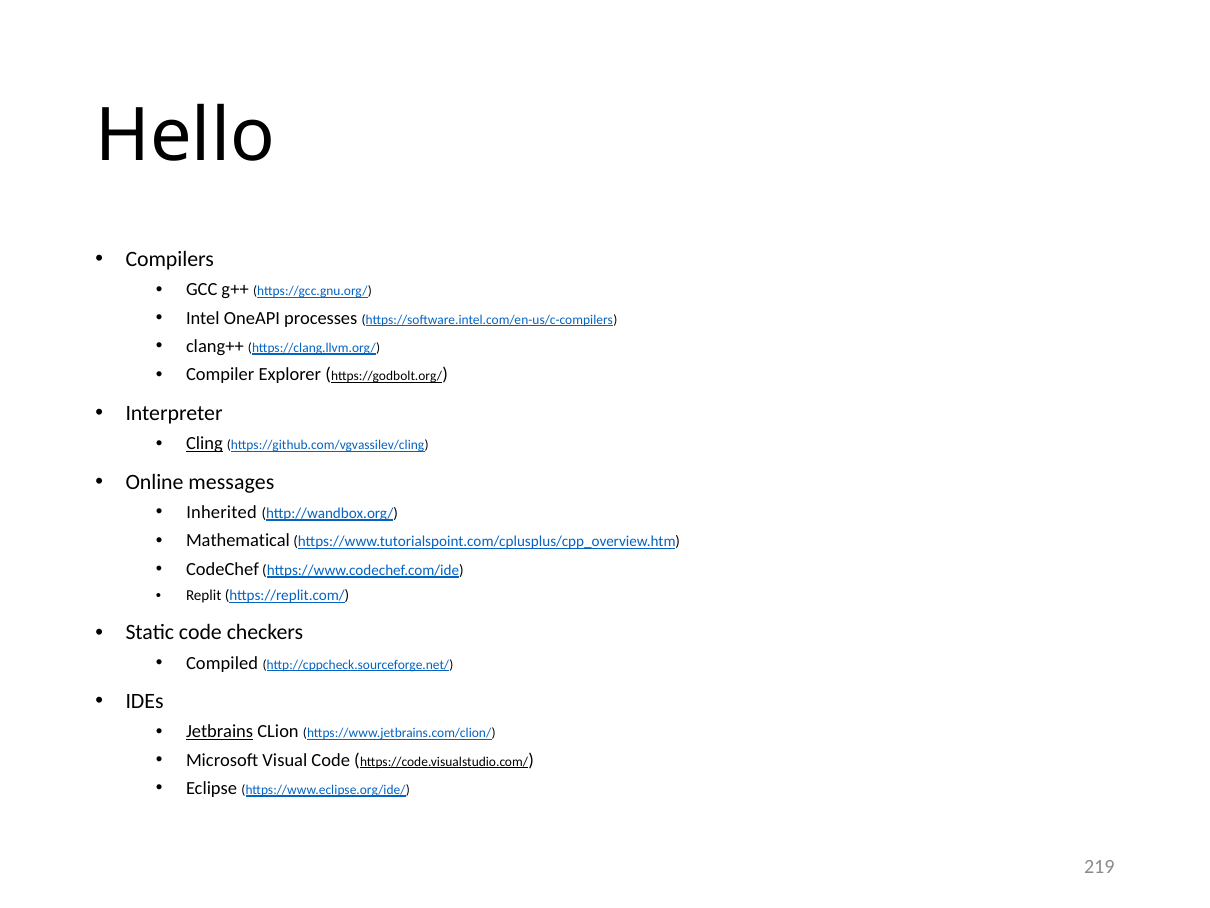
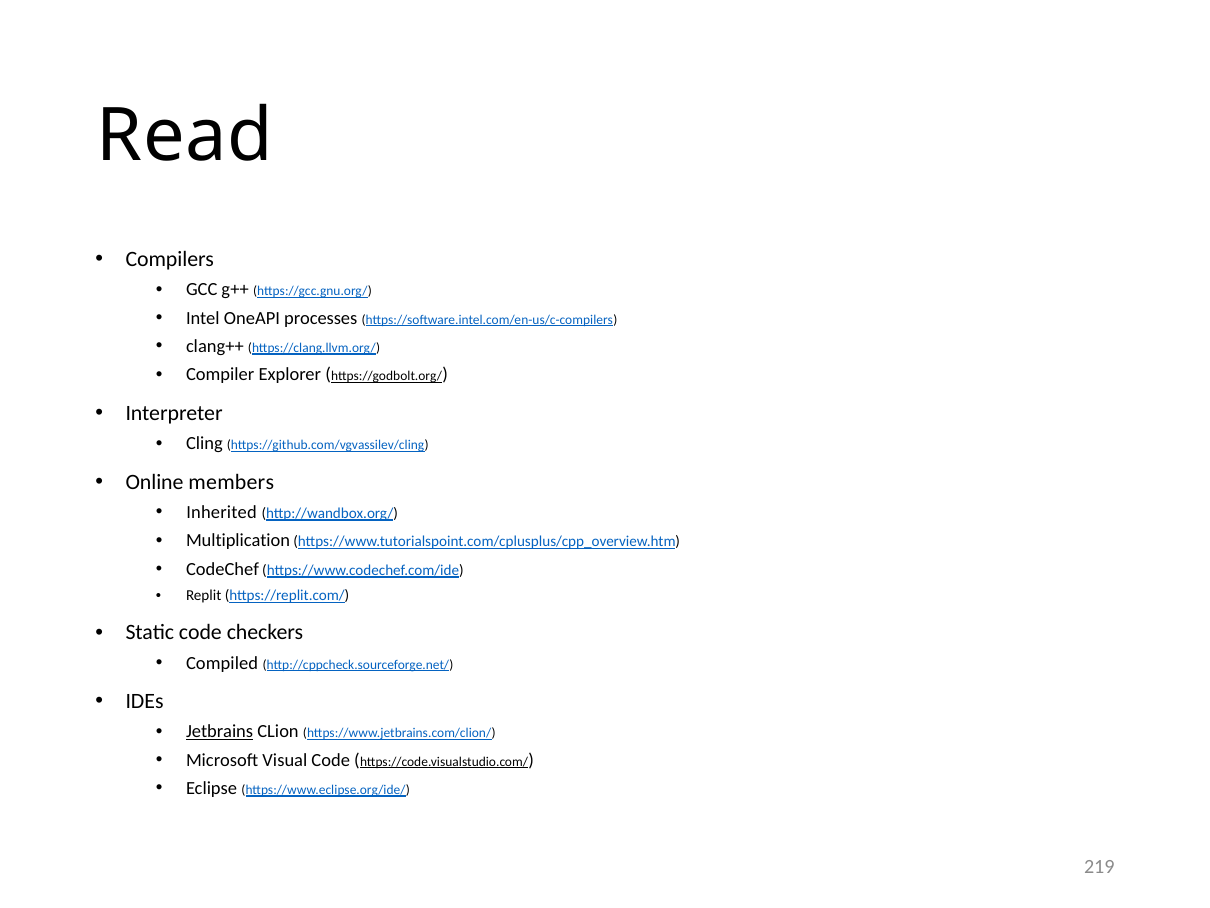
Hello: Hello -> Read
Cling underline: present -> none
messages: messages -> members
Mathematical: Mathematical -> Multiplication
